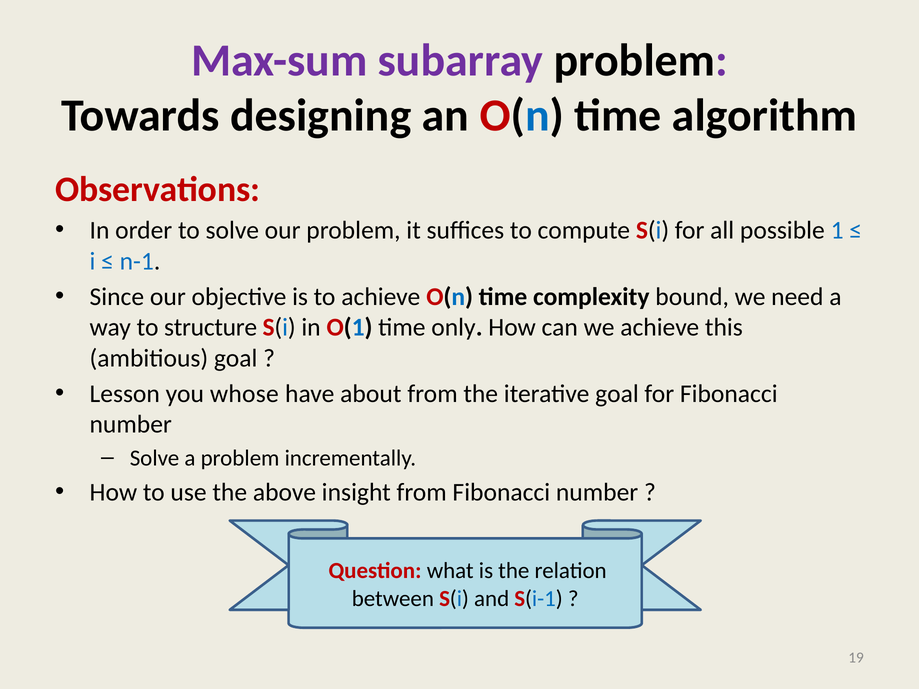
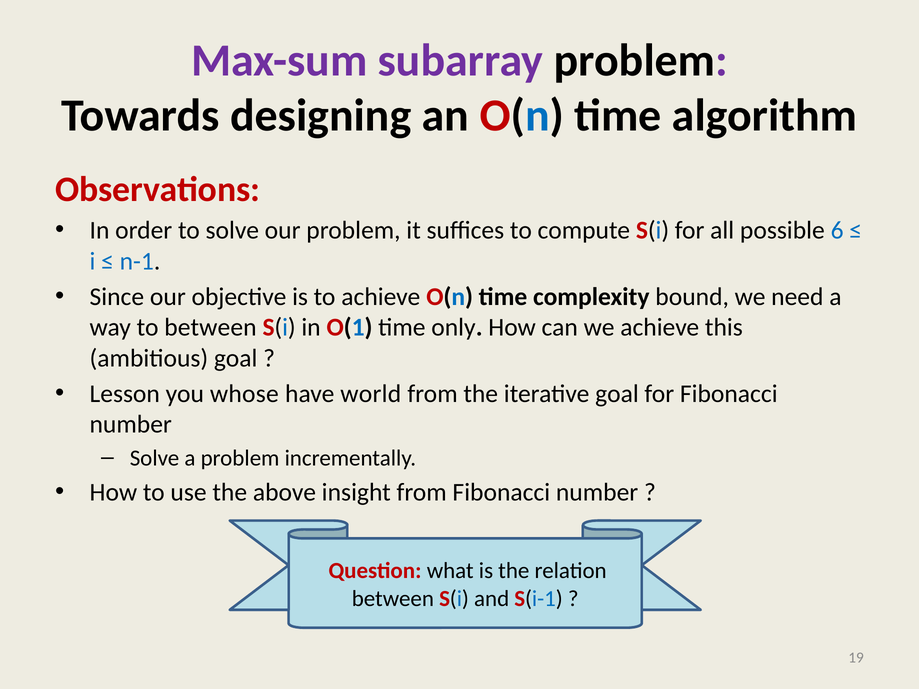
1: 1 -> 6
to structure: structure -> between
about: about -> world
